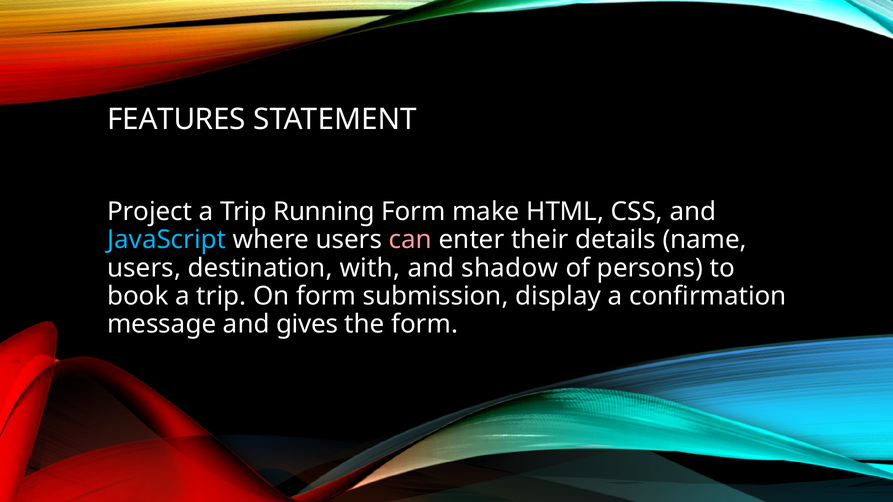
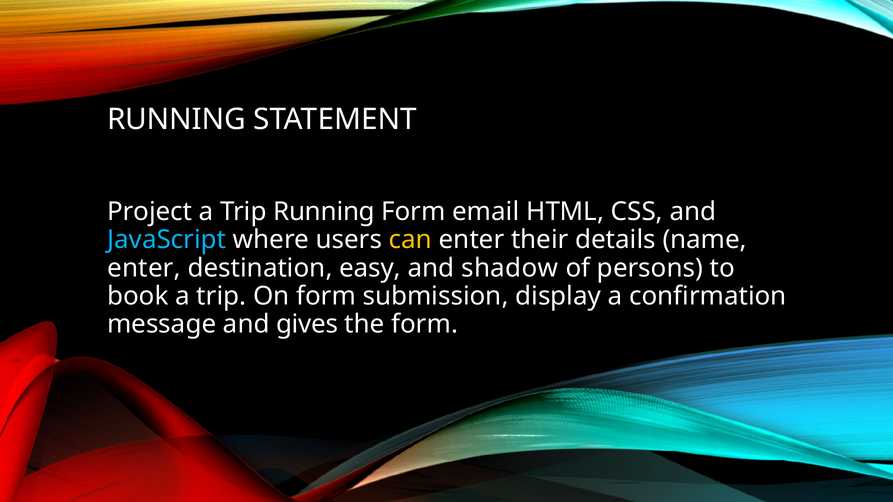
FEATURES at (176, 119): FEATURES -> RUNNING
make: make -> email
can colour: pink -> yellow
users at (144, 268): users -> enter
with: with -> easy
